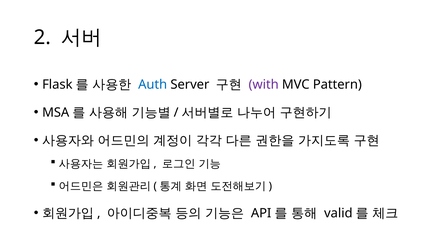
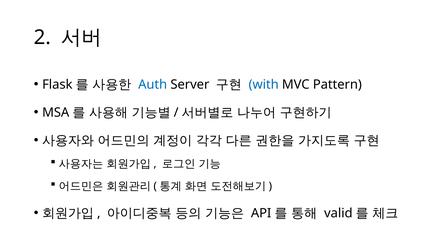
with colour: purple -> blue
